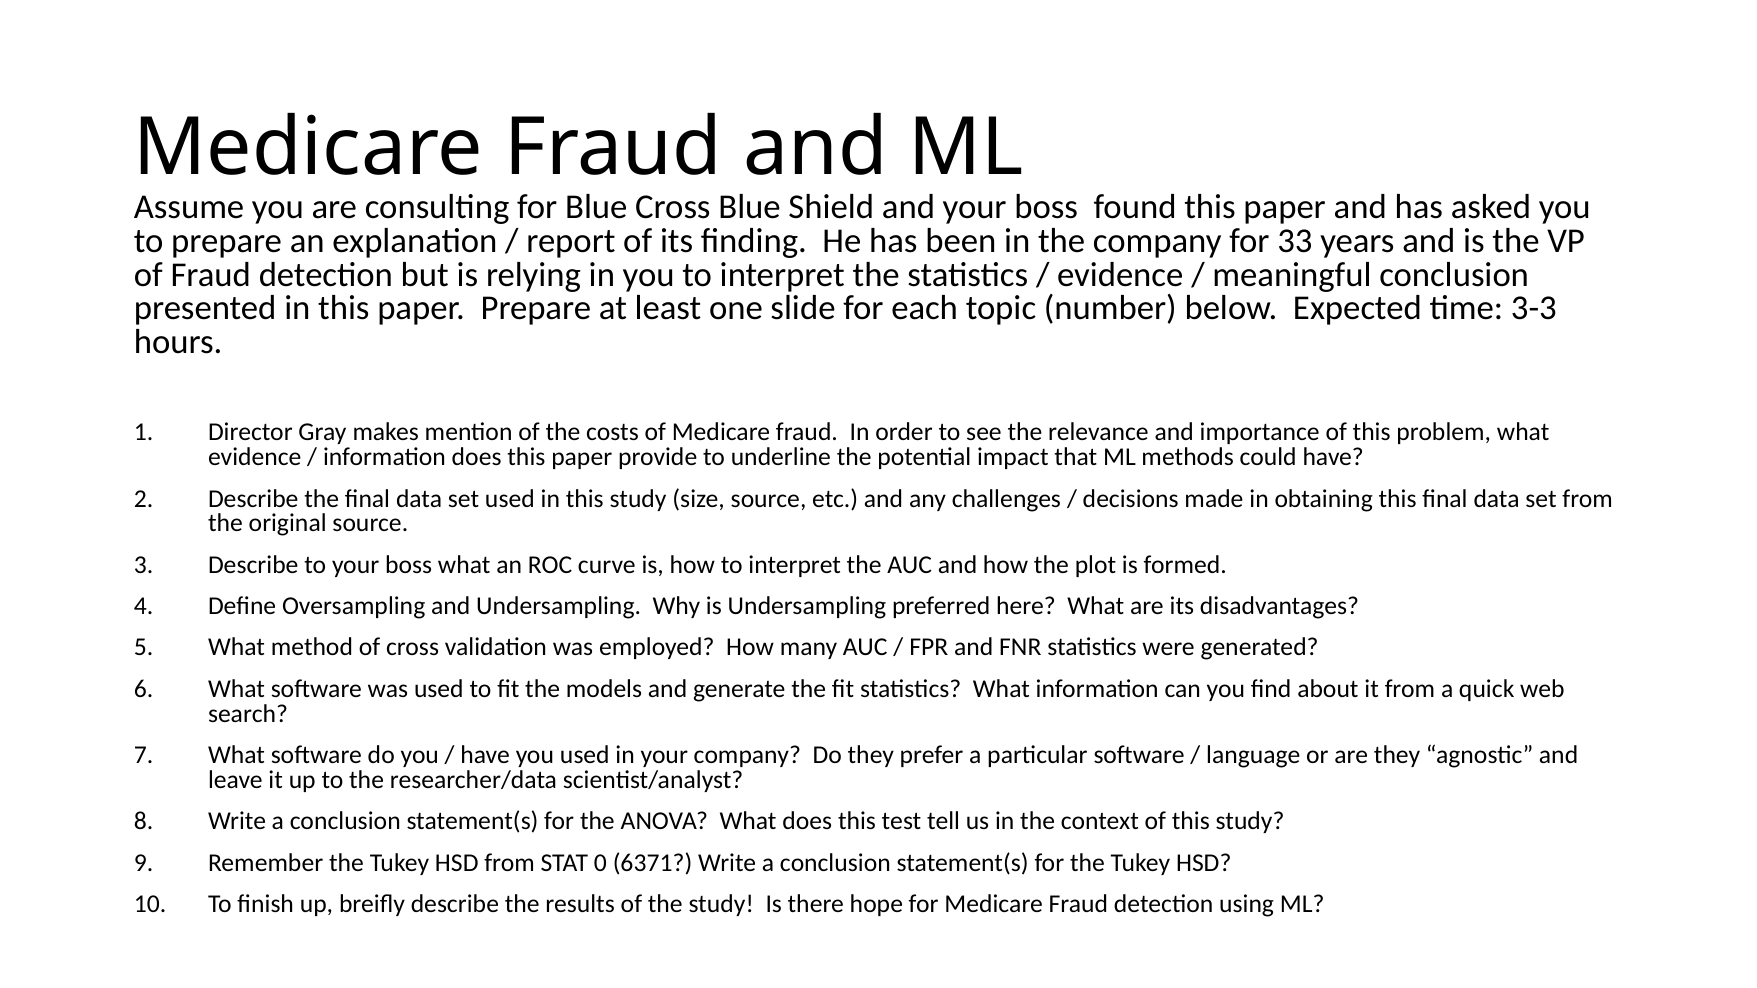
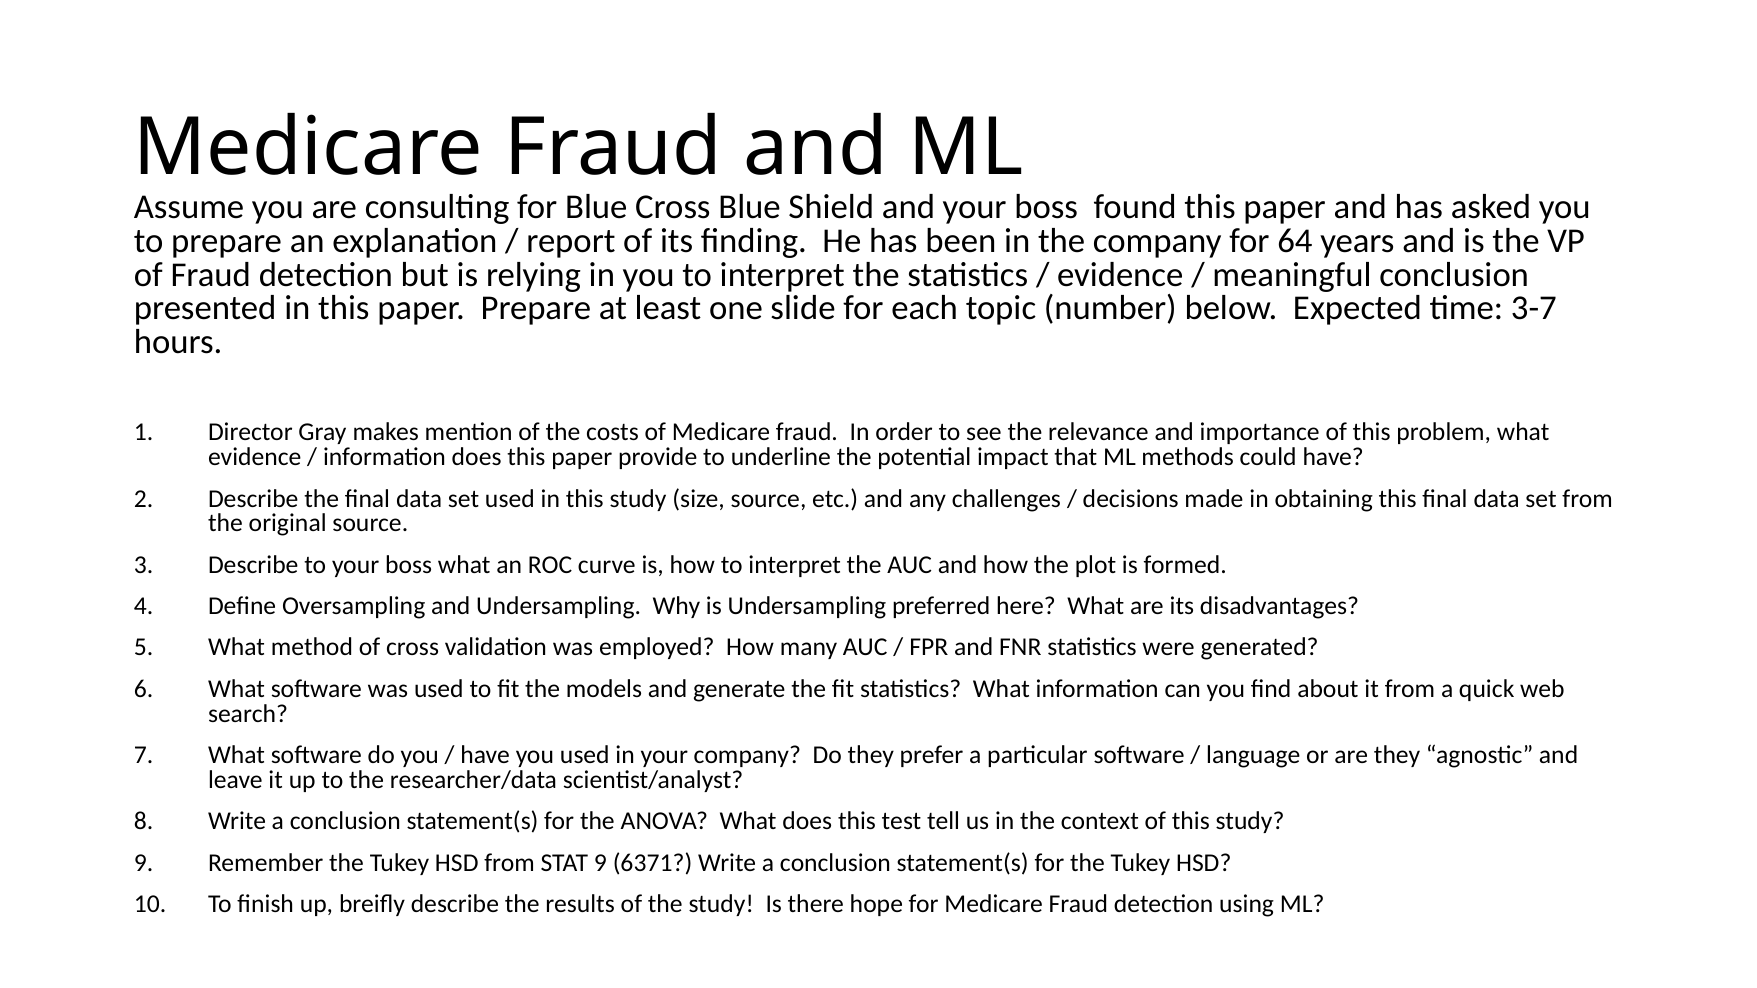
33: 33 -> 64
3-3: 3-3 -> 3-7
STAT 0: 0 -> 9
